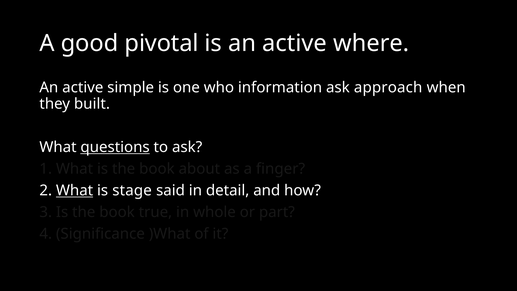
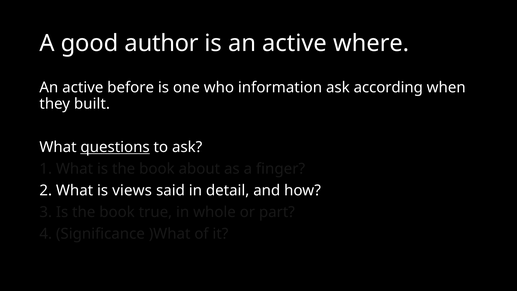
pivotal: pivotal -> author
simple: simple -> before
approach: approach -> according
What at (75, 190) underline: present -> none
stage: stage -> views
